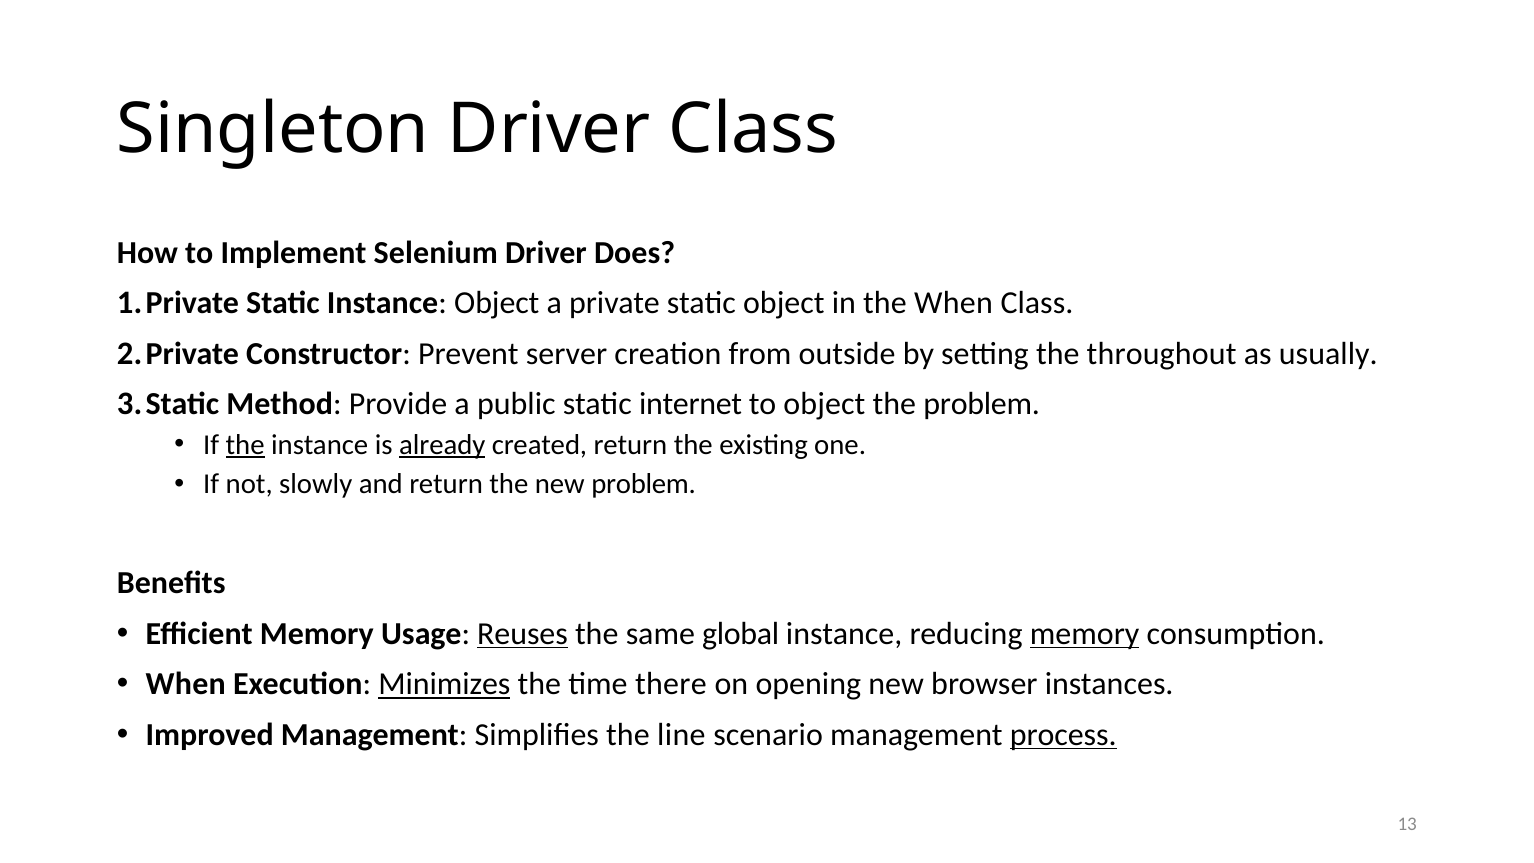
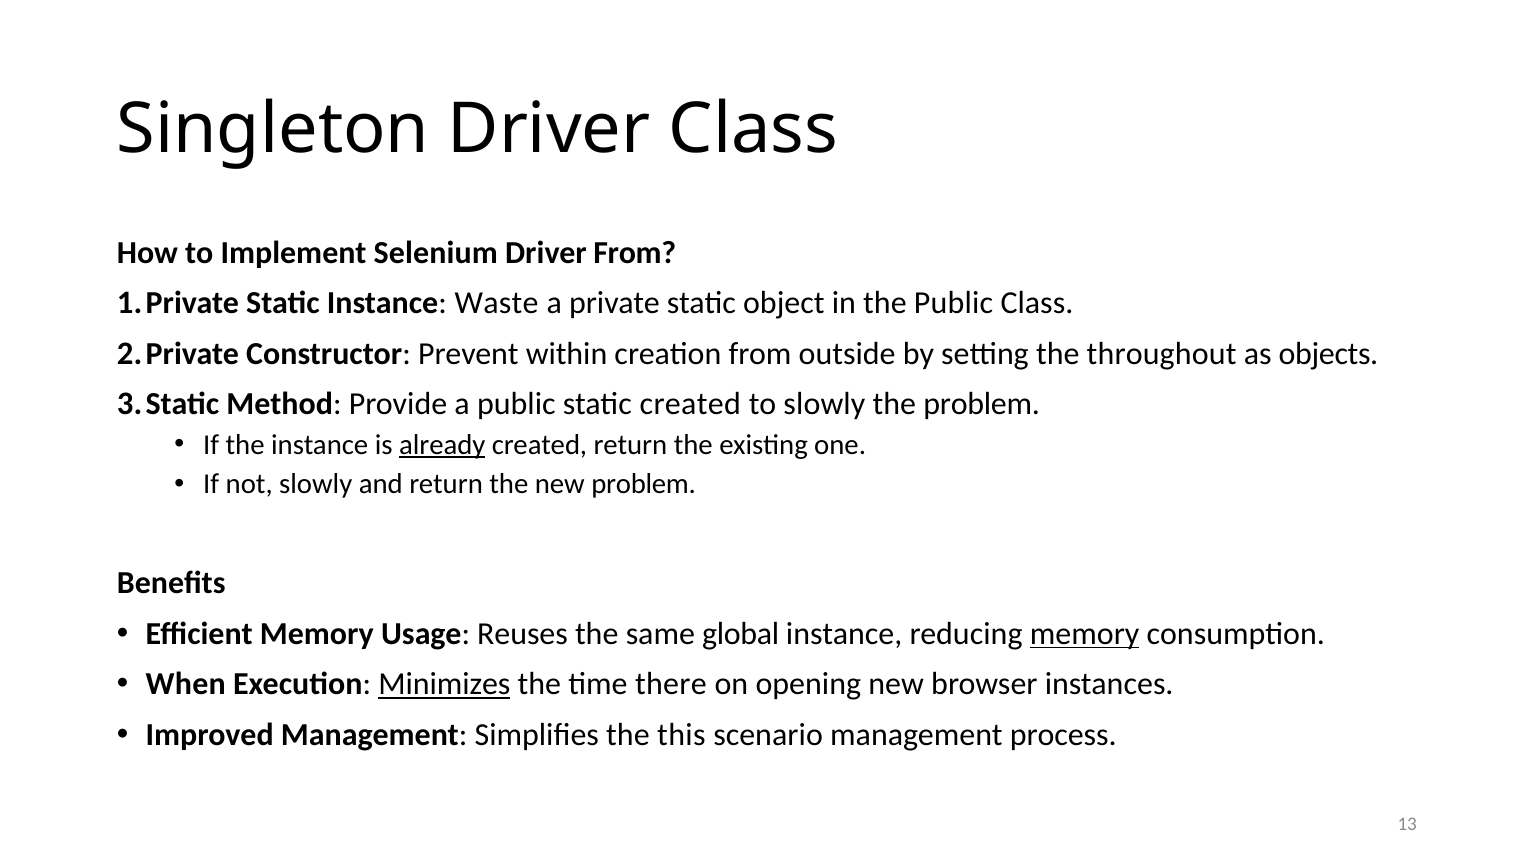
Driver Does: Does -> From
Instance Object: Object -> Waste
the When: When -> Public
server: server -> within
usually: usually -> objects
static internet: internet -> created
to object: object -> slowly
the at (245, 445) underline: present -> none
Reuses underline: present -> none
line: line -> this
process underline: present -> none
